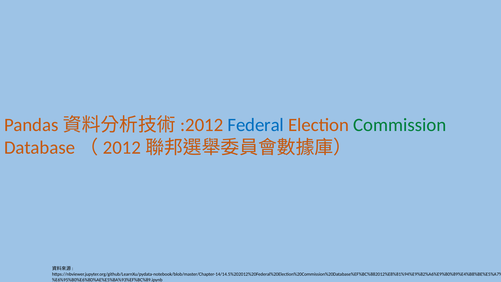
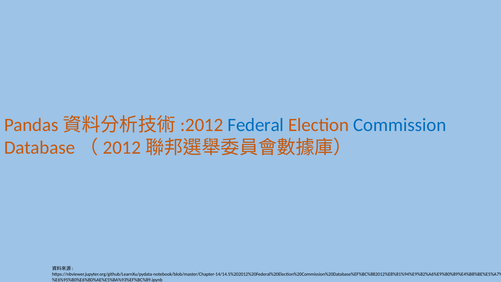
Commission colour: green -> blue
